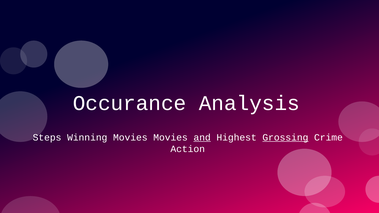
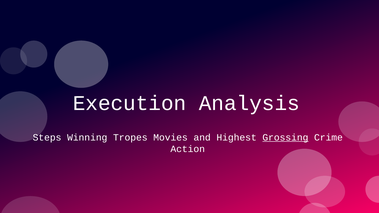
Occurance: Occurance -> Execution
Winning Movies: Movies -> Tropes
and underline: present -> none
